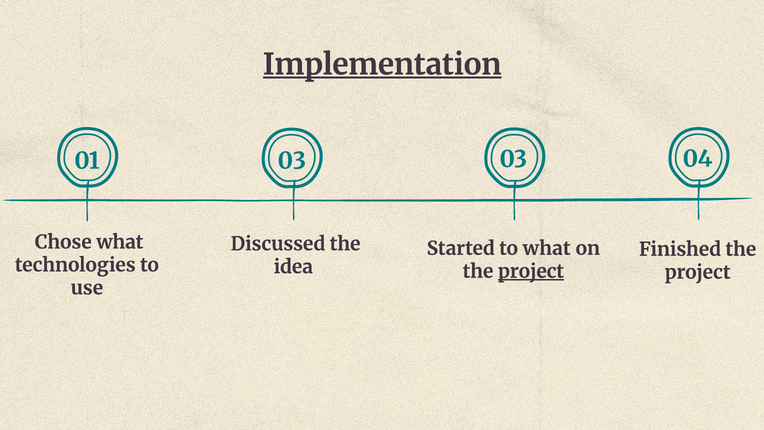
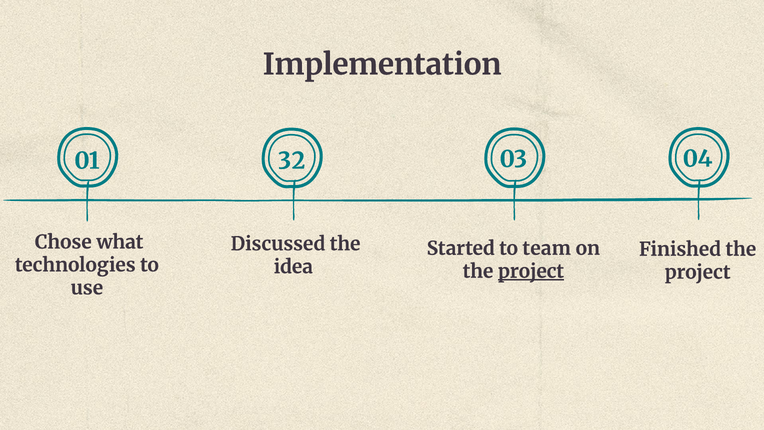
Implementation underline: present -> none
01 03: 03 -> 32
to what: what -> team
